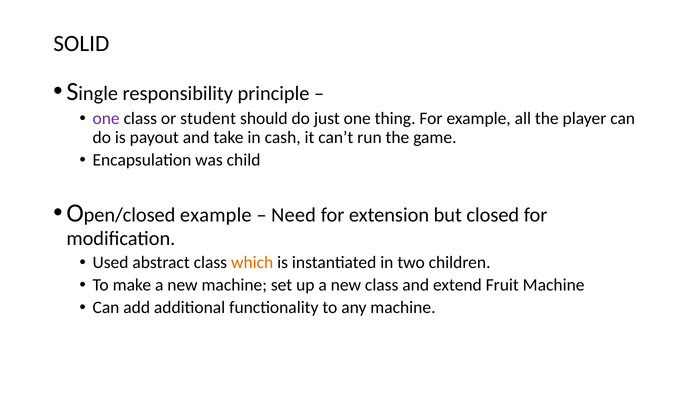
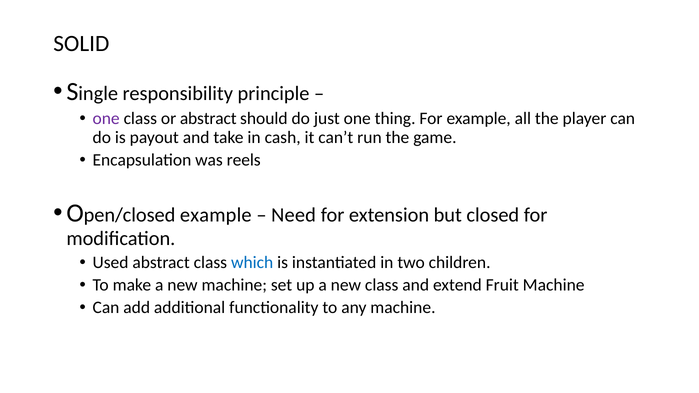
or student: student -> abstract
child: child -> reels
which colour: orange -> blue
